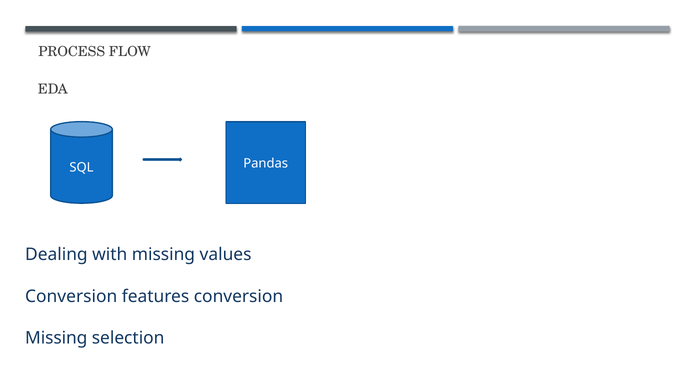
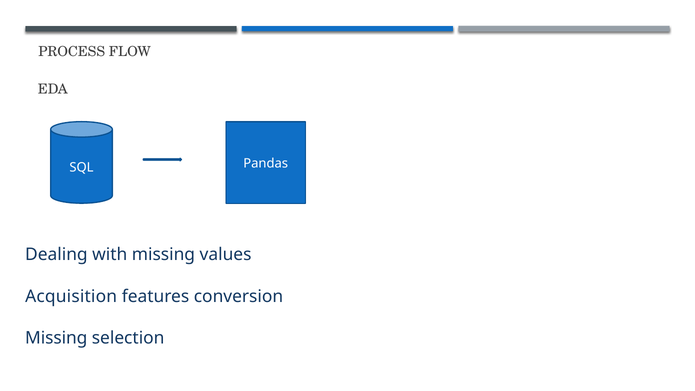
Conversion at (71, 296): Conversion -> Acquisition
